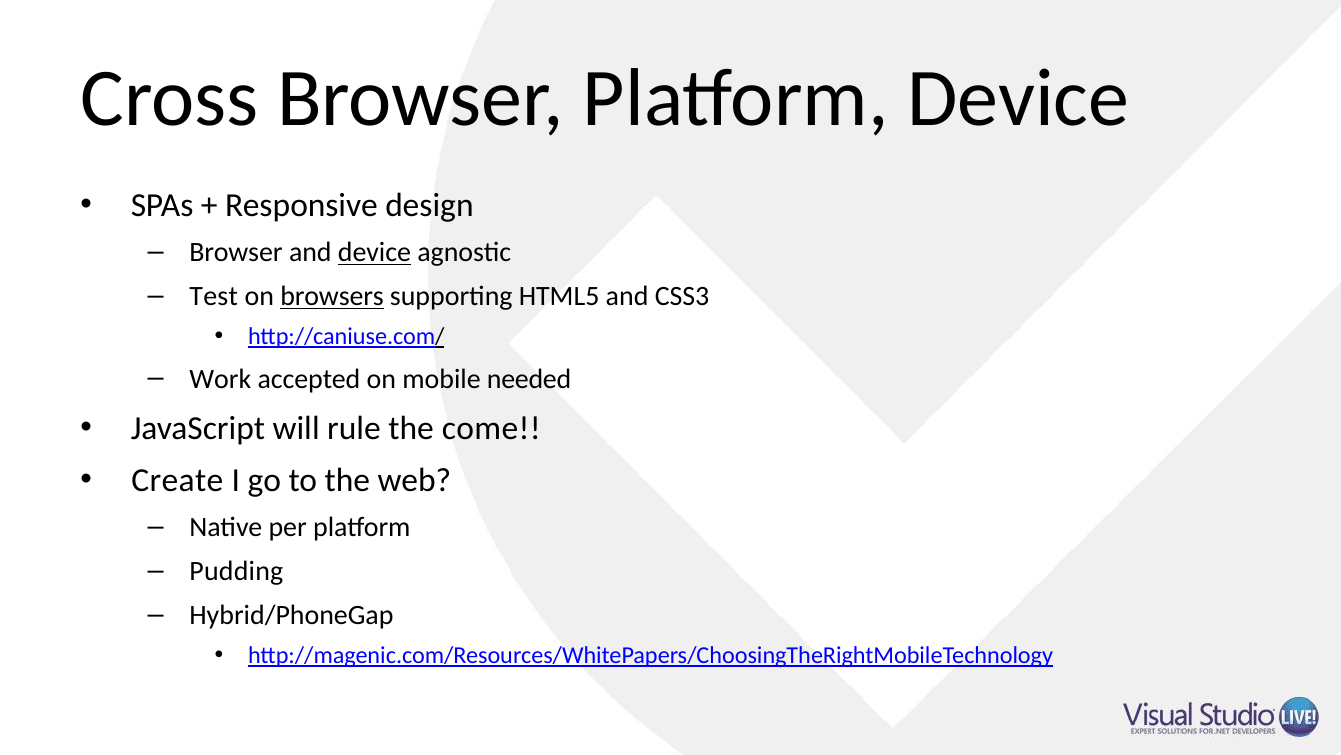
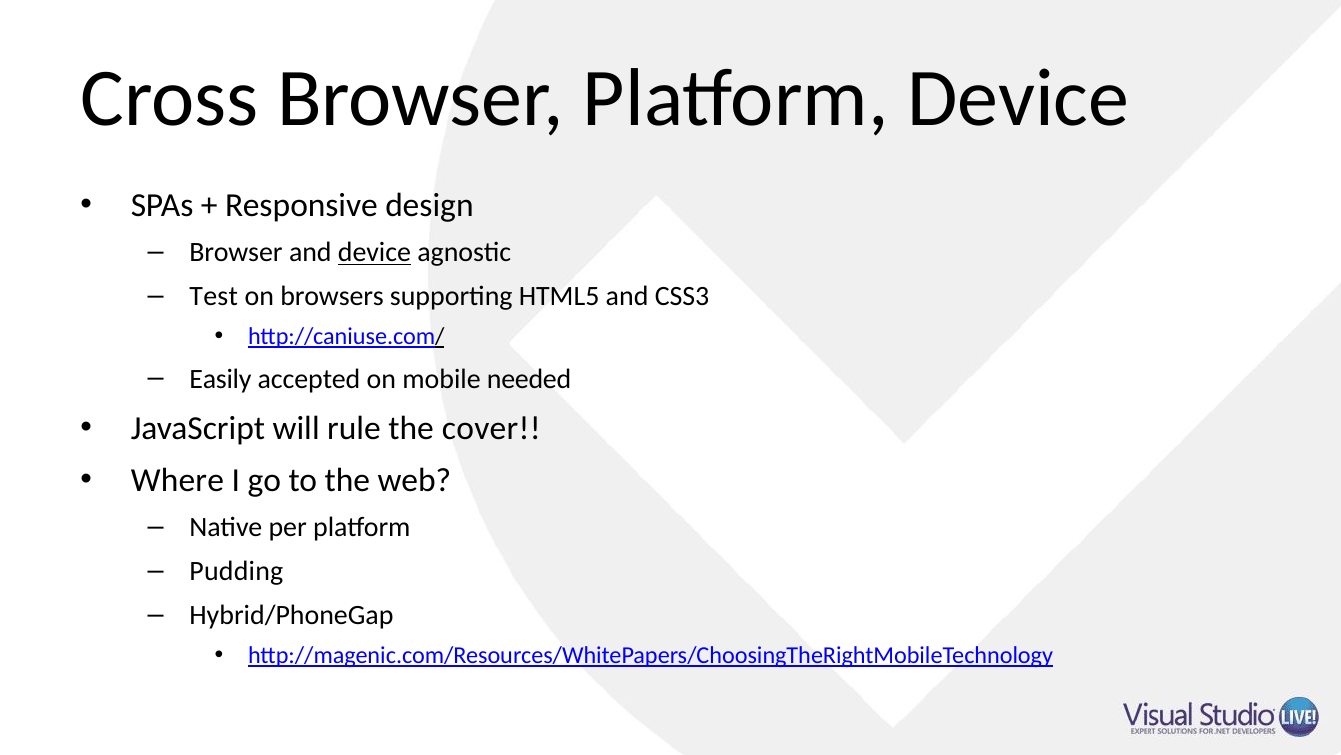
browsers underline: present -> none
Work: Work -> Easily
come: come -> cover
Create: Create -> Where
